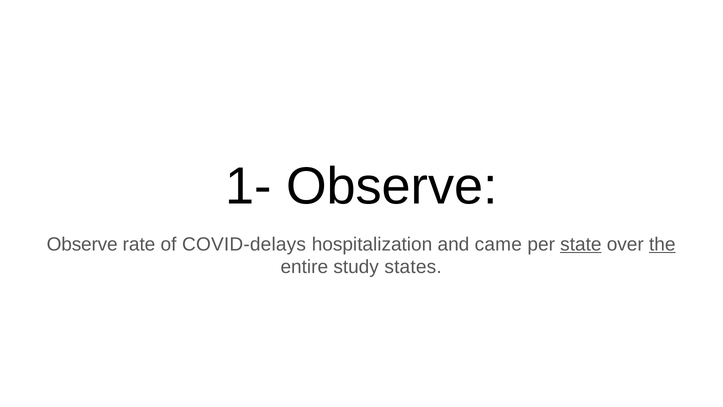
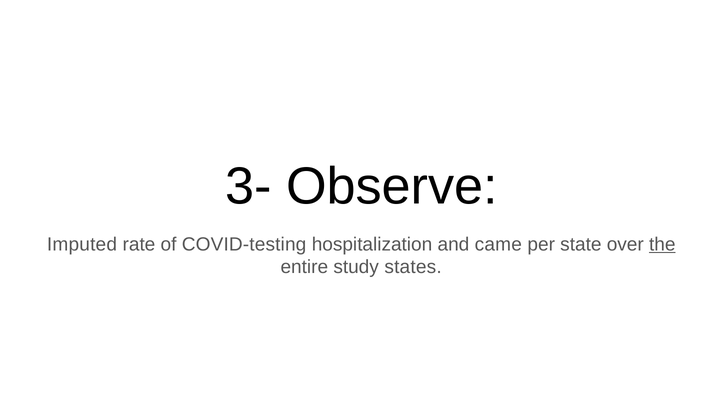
1-: 1- -> 3-
Observe at (82, 244): Observe -> Imputed
COVID-delays: COVID-delays -> COVID-testing
state underline: present -> none
